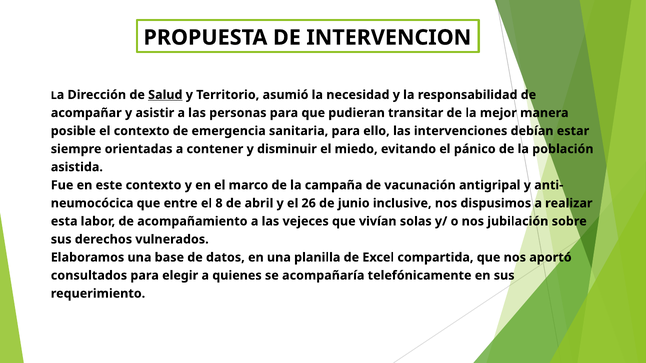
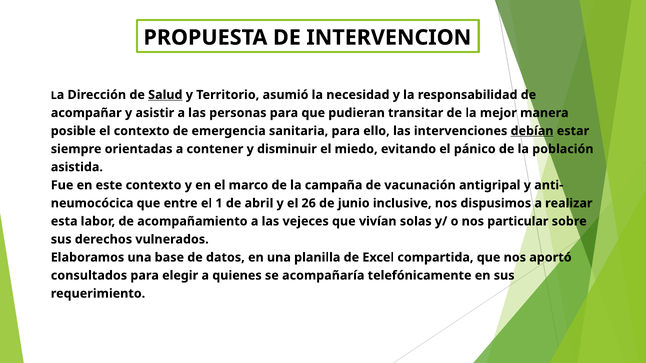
debían underline: none -> present
8: 8 -> 1
jubilación: jubilación -> particular
